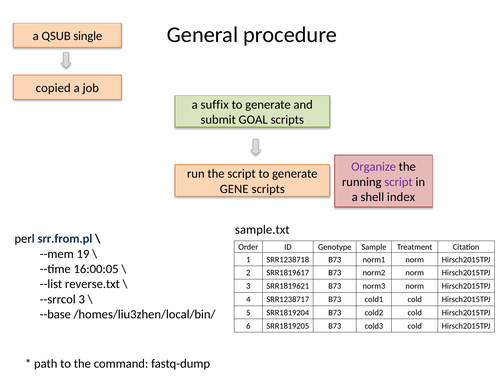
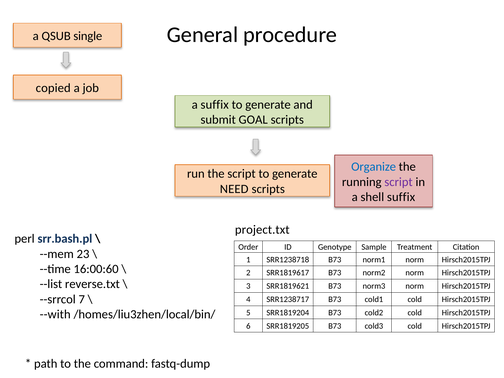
Organize colour: purple -> blue
GENE: GENE -> NEED
shell index: index -> suffix
sample.txt: sample.txt -> project.txt
srr.from.pl: srr.from.pl -> srr.bash.pl
19: 19 -> 23
16:00:05: 16:00:05 -> 16:00:60
--srrcol 3: 3 -> 7
--base: --base -> --with
